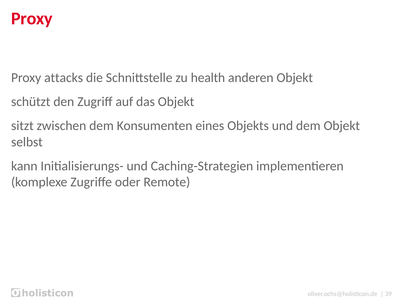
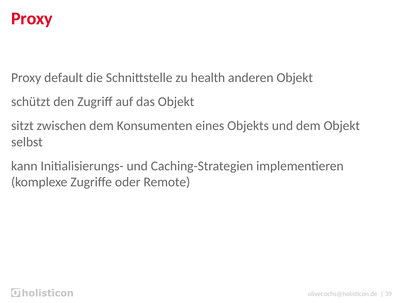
attacks: attacks -> default
